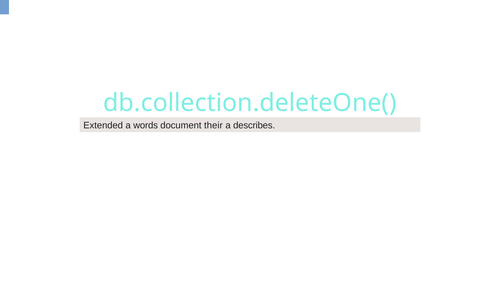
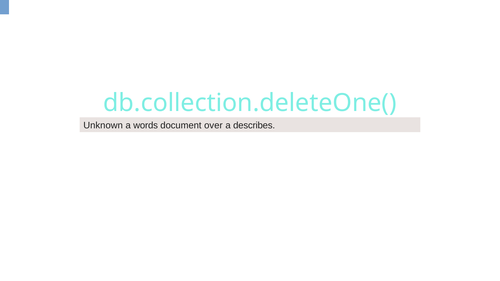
Extended: Extended -> Unknown
their: their -> over
